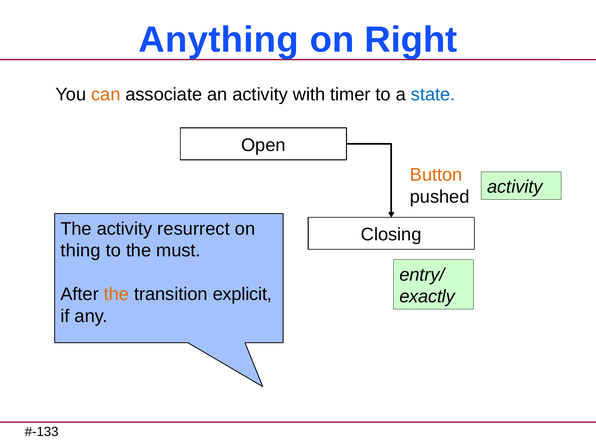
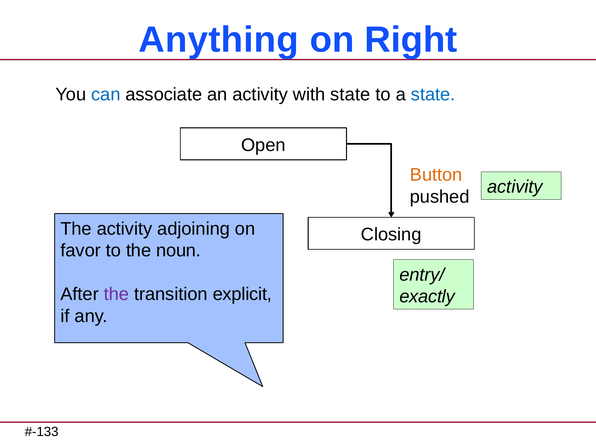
can colour: orange -> blue
with timer: timer -> state
resurrect: resurrect -> adjoining
thing: thing -> favor
must: must -> noun
the at (116, 294) colour: orange -> purple
